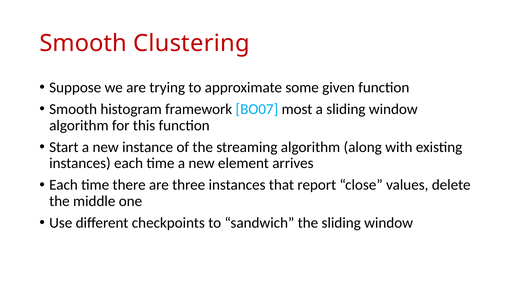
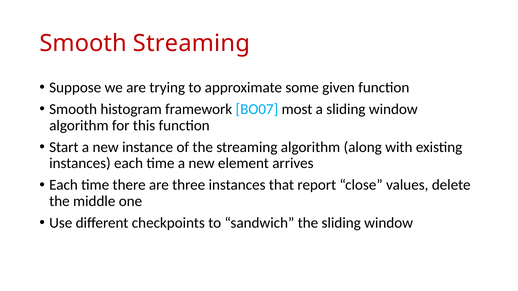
Smooth Clustering: Clustering -> Streaming
